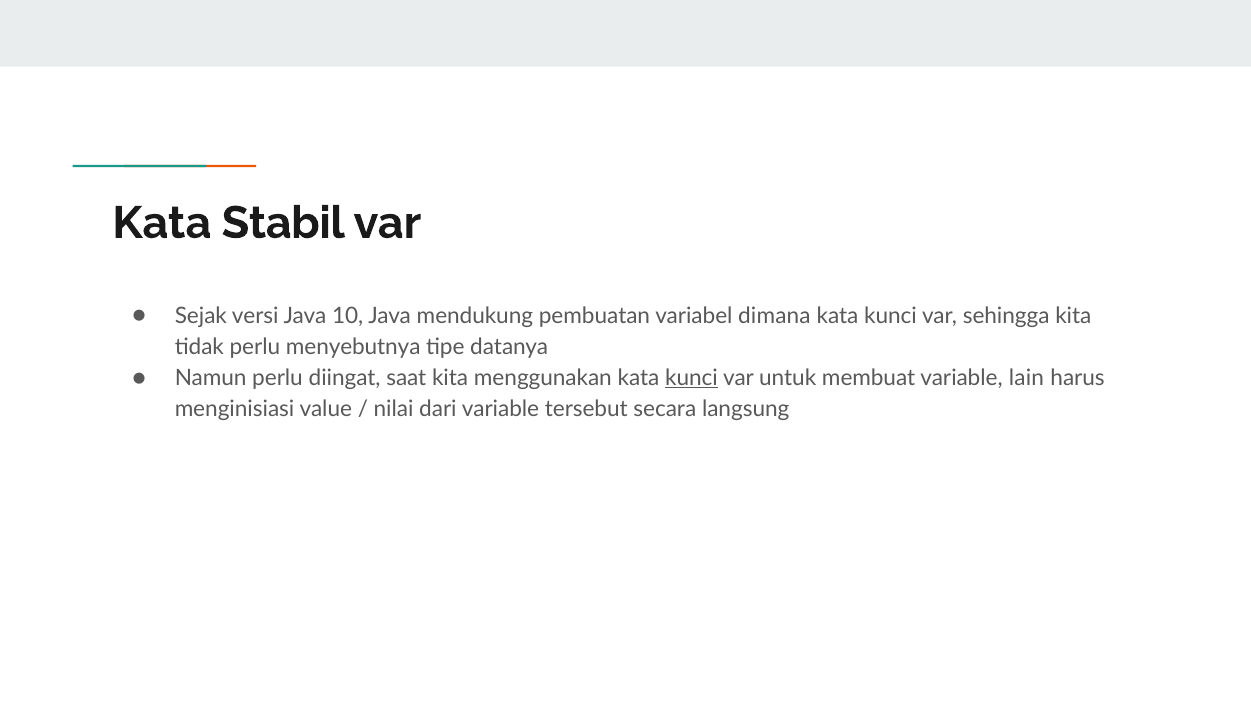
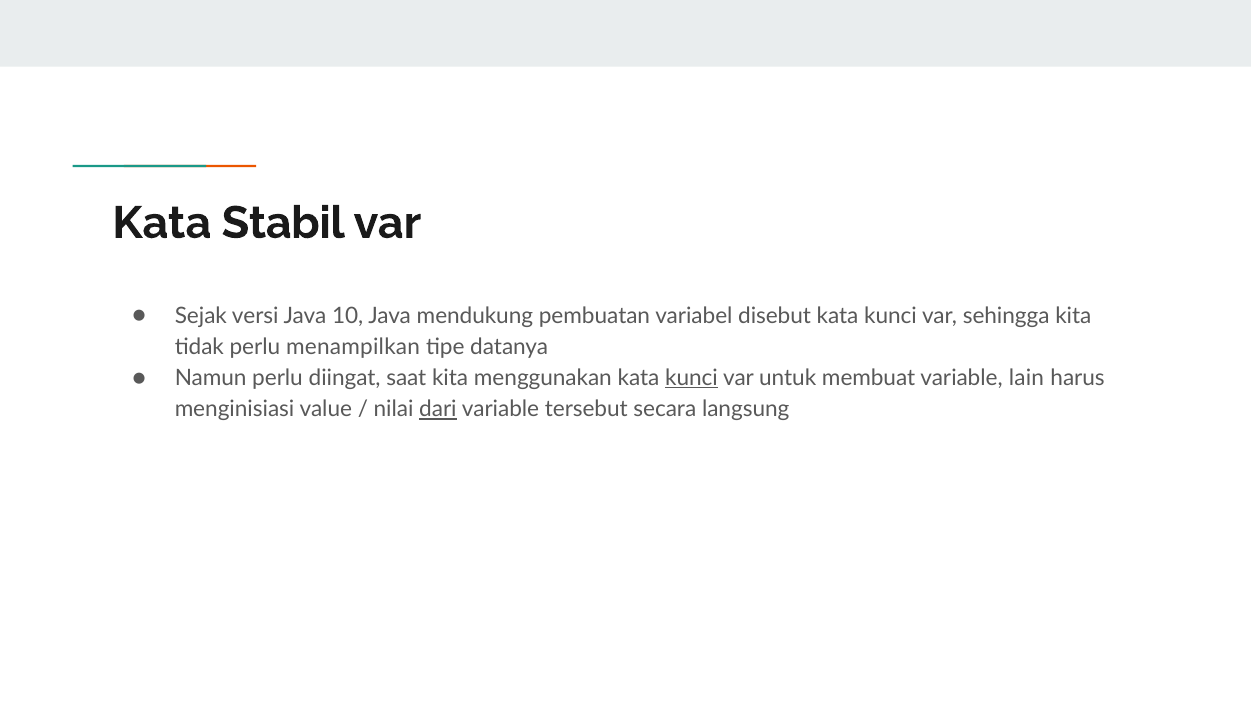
dimana: dimana -> disebut
menyebutnya: menyebutnya -> menampilkan
dari underline: none -> present
